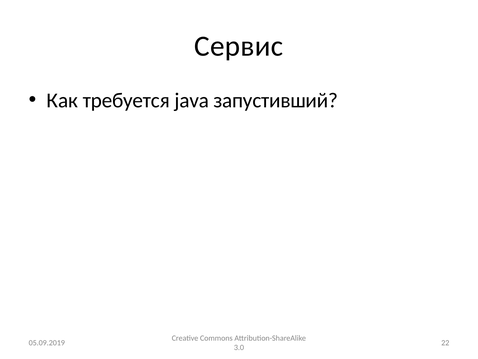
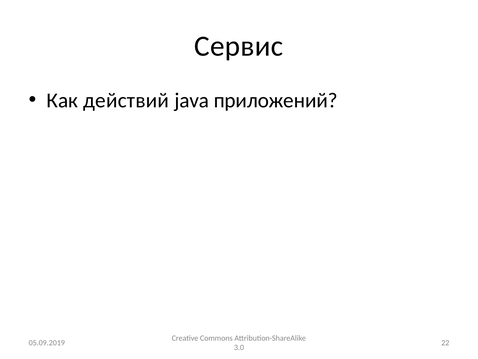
требуется: требуется -> действий
запустивший: запустивший -> приложений
